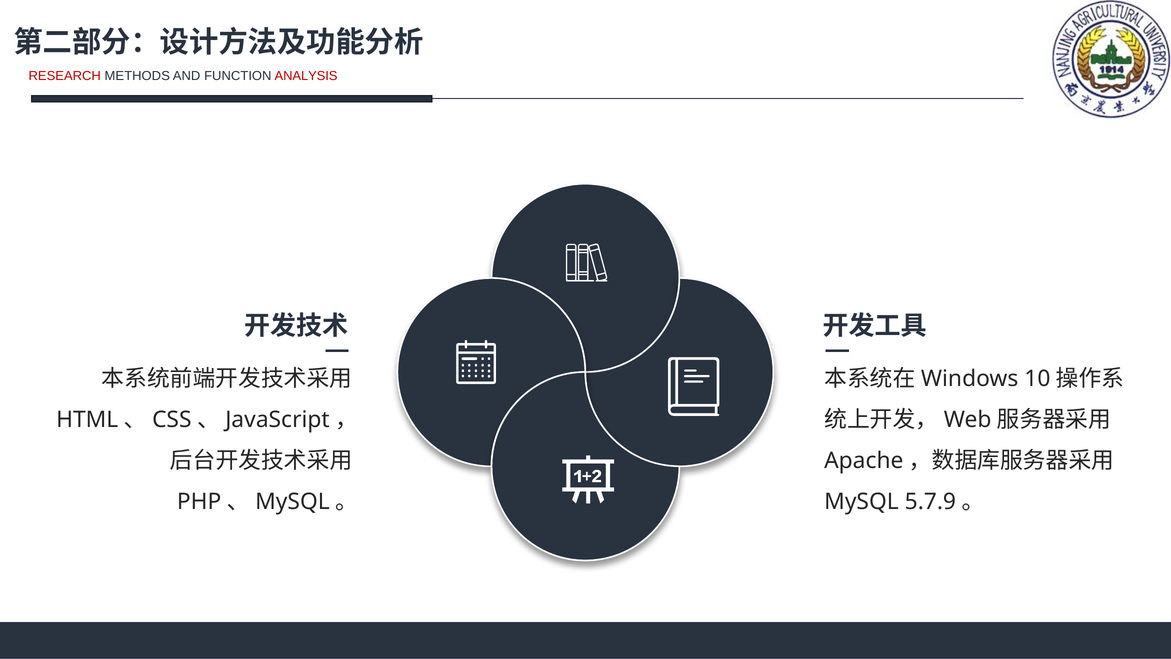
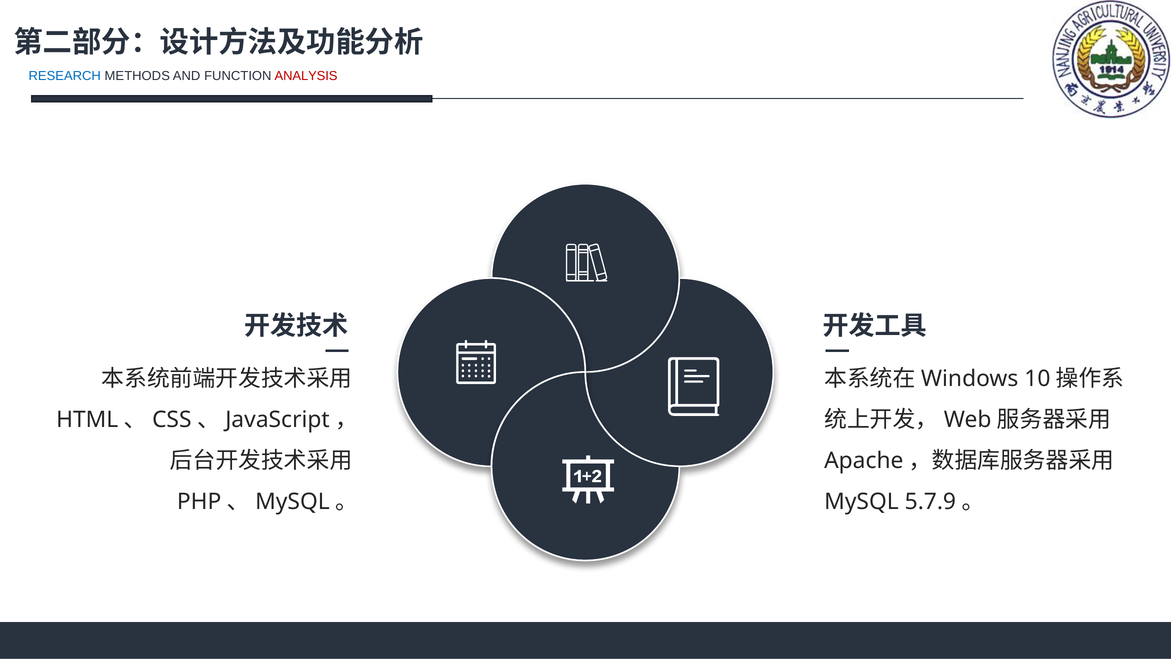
RESEARCH colour: red -> blue
